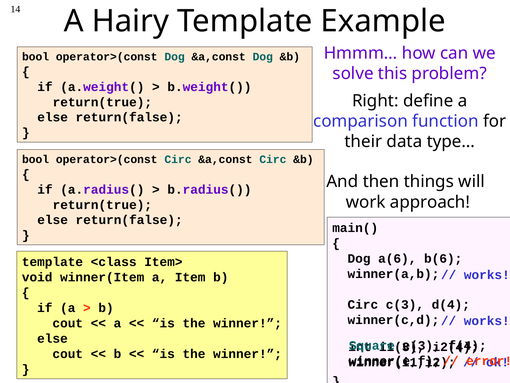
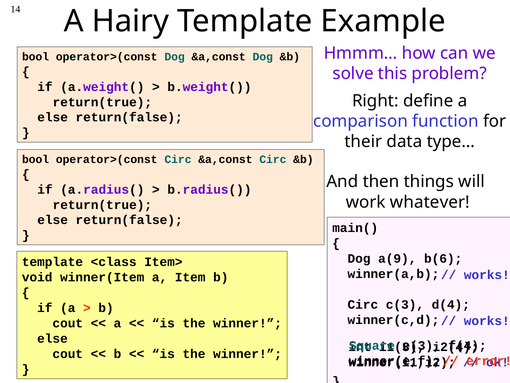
approach: approach -> whatever
a(6: a(6 -> a(9
